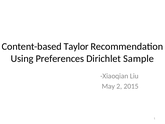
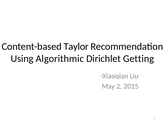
Preferences: Preferences -> Algorithmic
Sample: Sample -> Getting
